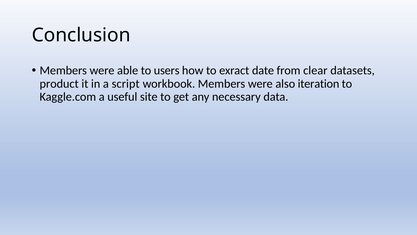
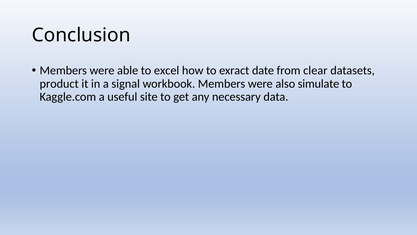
users: users -> excel
script: script -> signal
iteration: iteration -> simulate
